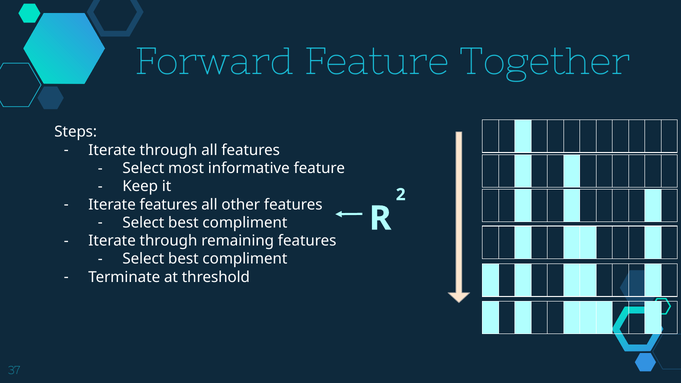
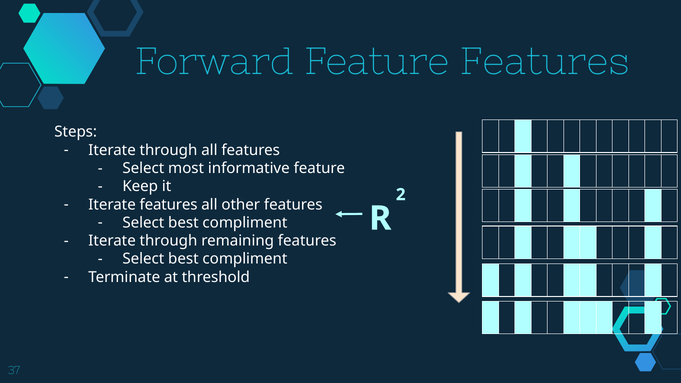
Feature Together: Together -> Features
